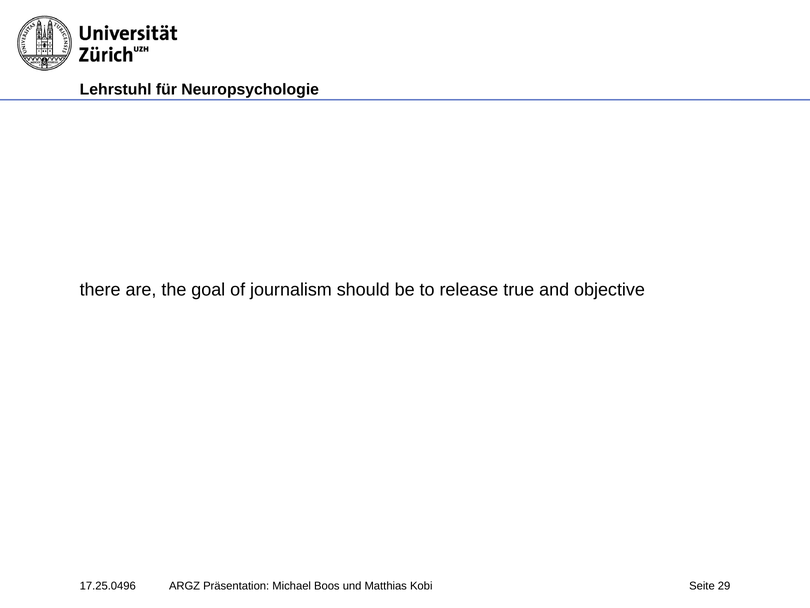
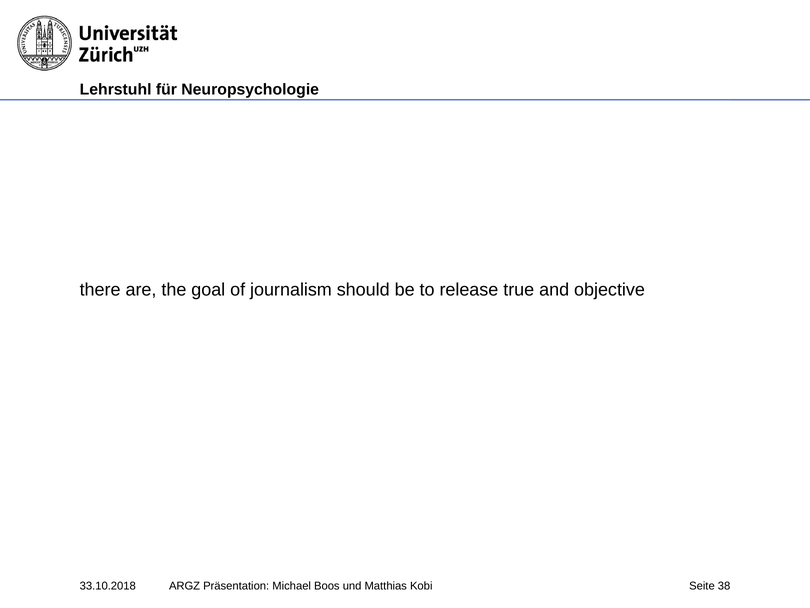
17.25.0496: 17.25.0496 -> 33.10.2018
29: 29 -> 38
